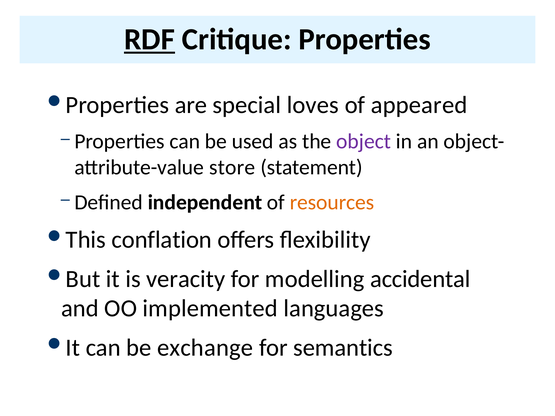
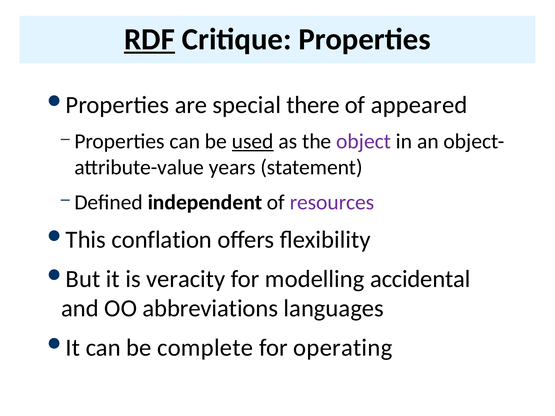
loves: loves -> there
used underline: none -> present
store: store -> years
resources colour: orange -> purple
implemented: implemented -> abbreviations
exchange: exchange -> complete
semantics: semantics -> operating
